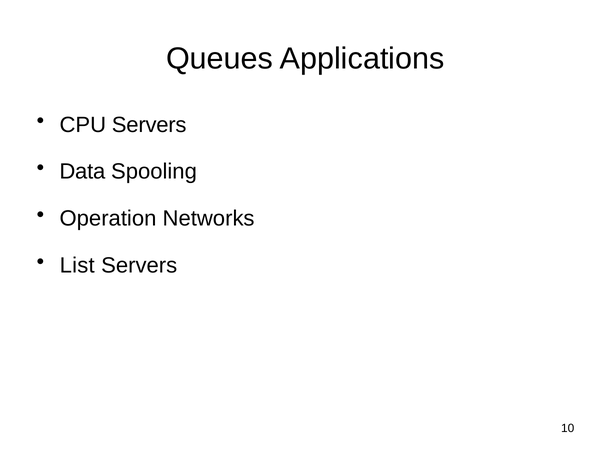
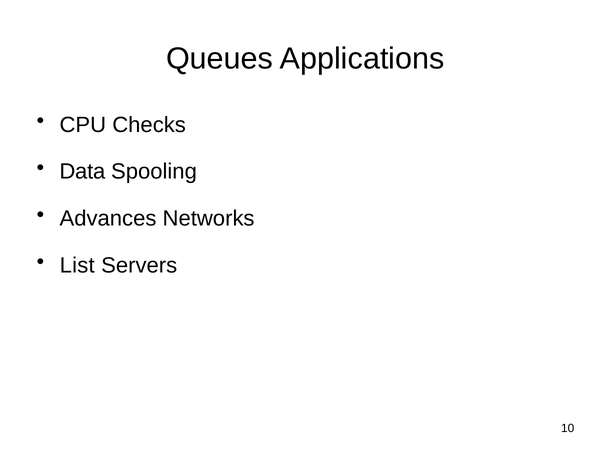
CPU Servers: Servers -> Checks
Operation: Operation -> Advances
